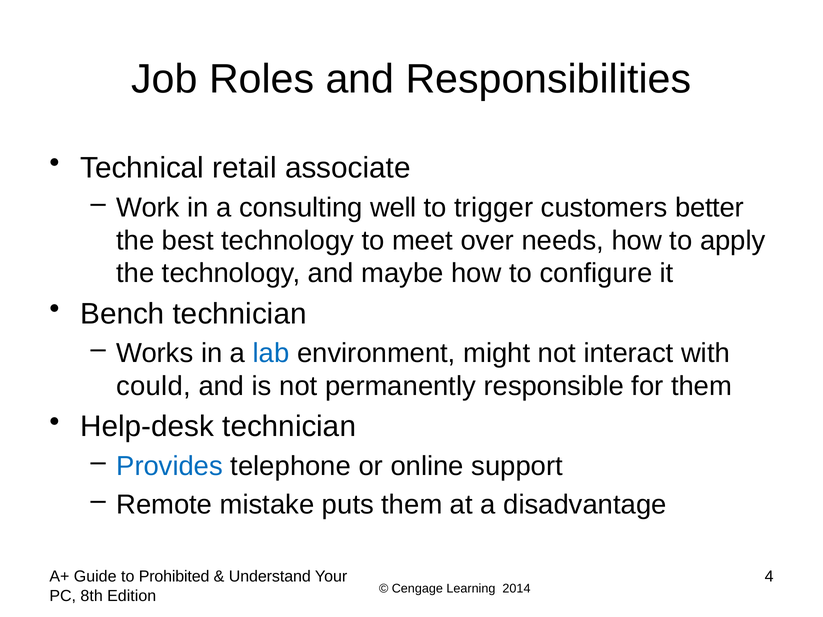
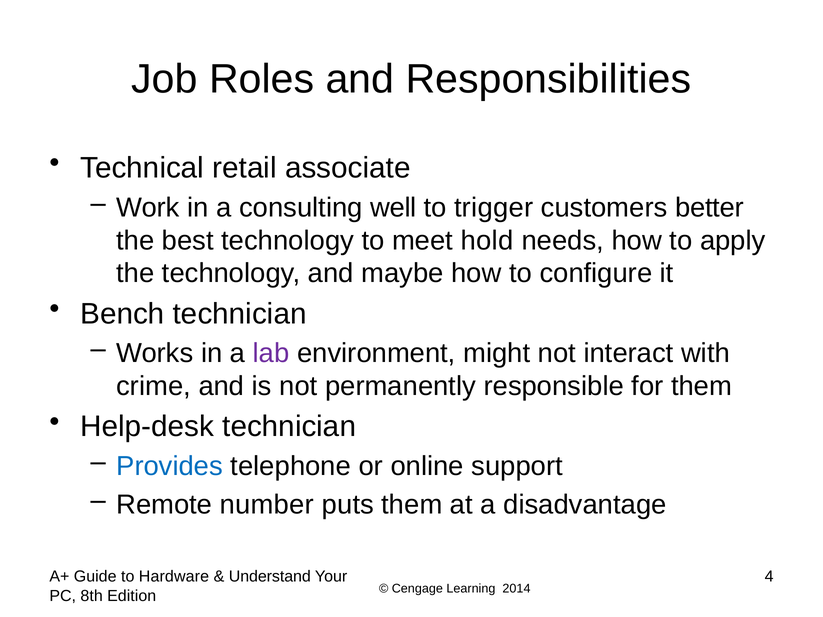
over: over -> hold
lab colour: blue -> purple
could: could -> crime
mistake: mistake -> number
Prohibited: Prohibited -> Hardware
